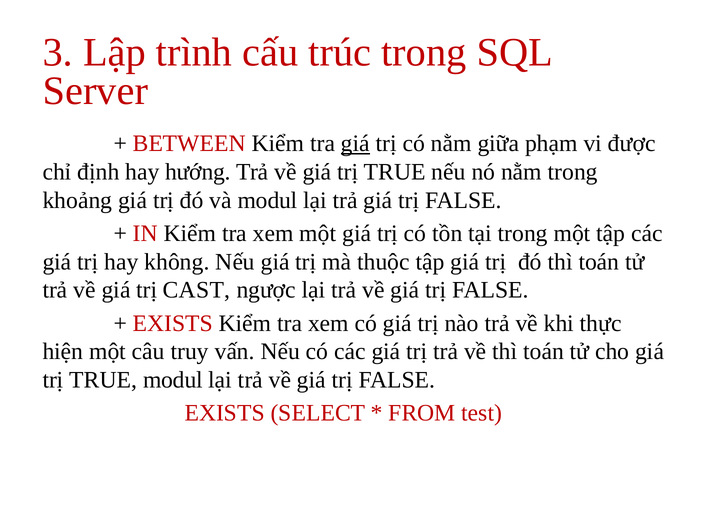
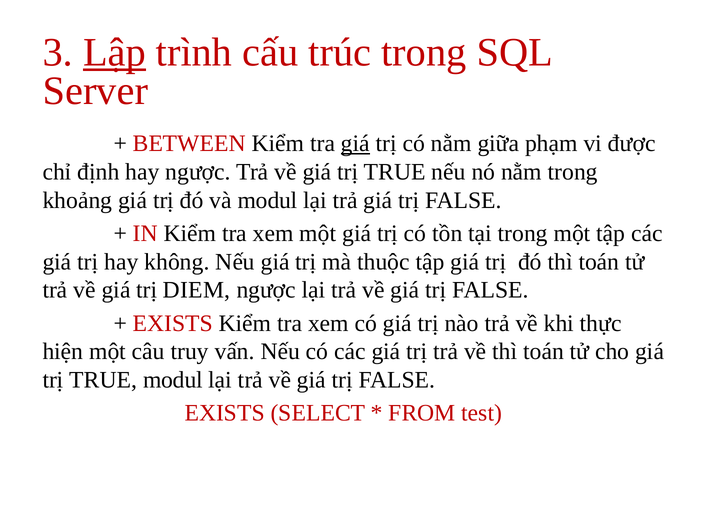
Lập underline: none -> present
hay hướng: hướng -> ngược
CAST: CAST -> DIEM
